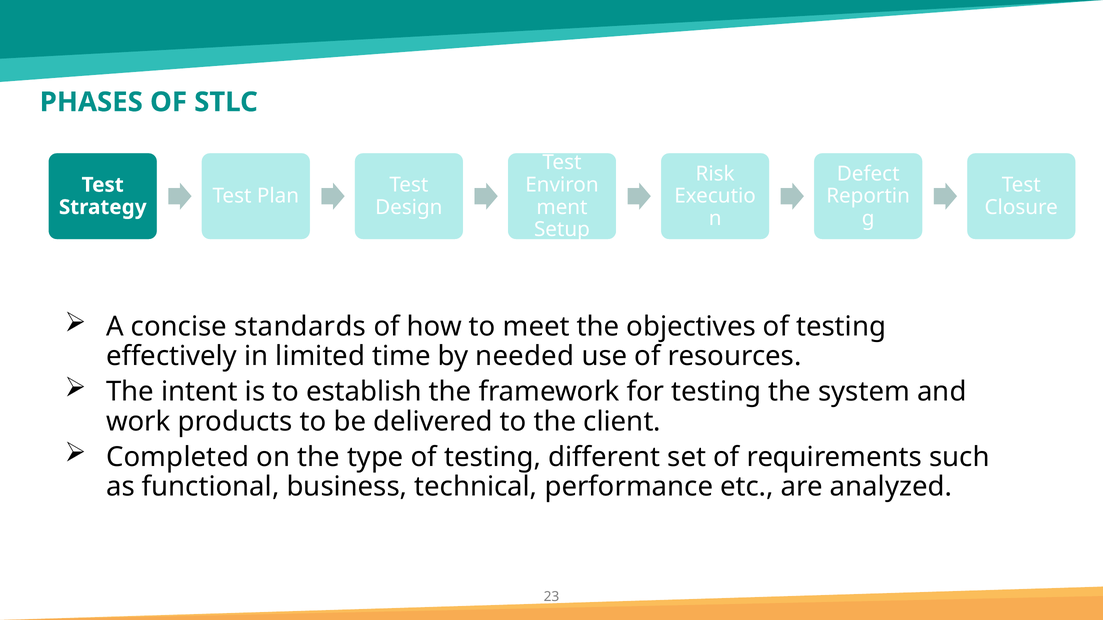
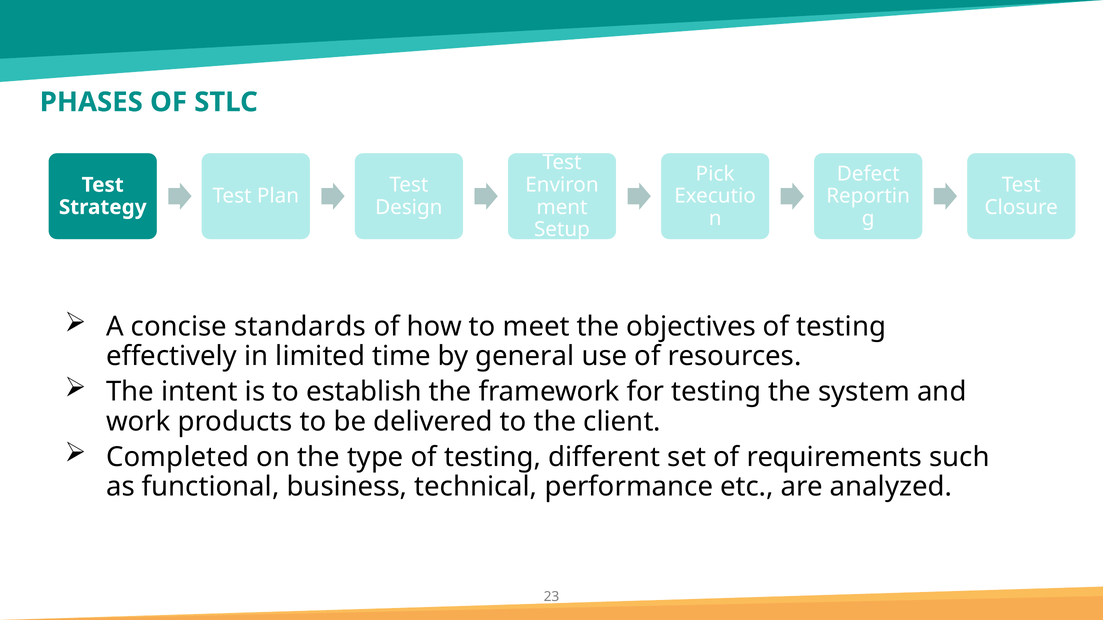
Risk: Risk -> Pick
needed: needed -> general
